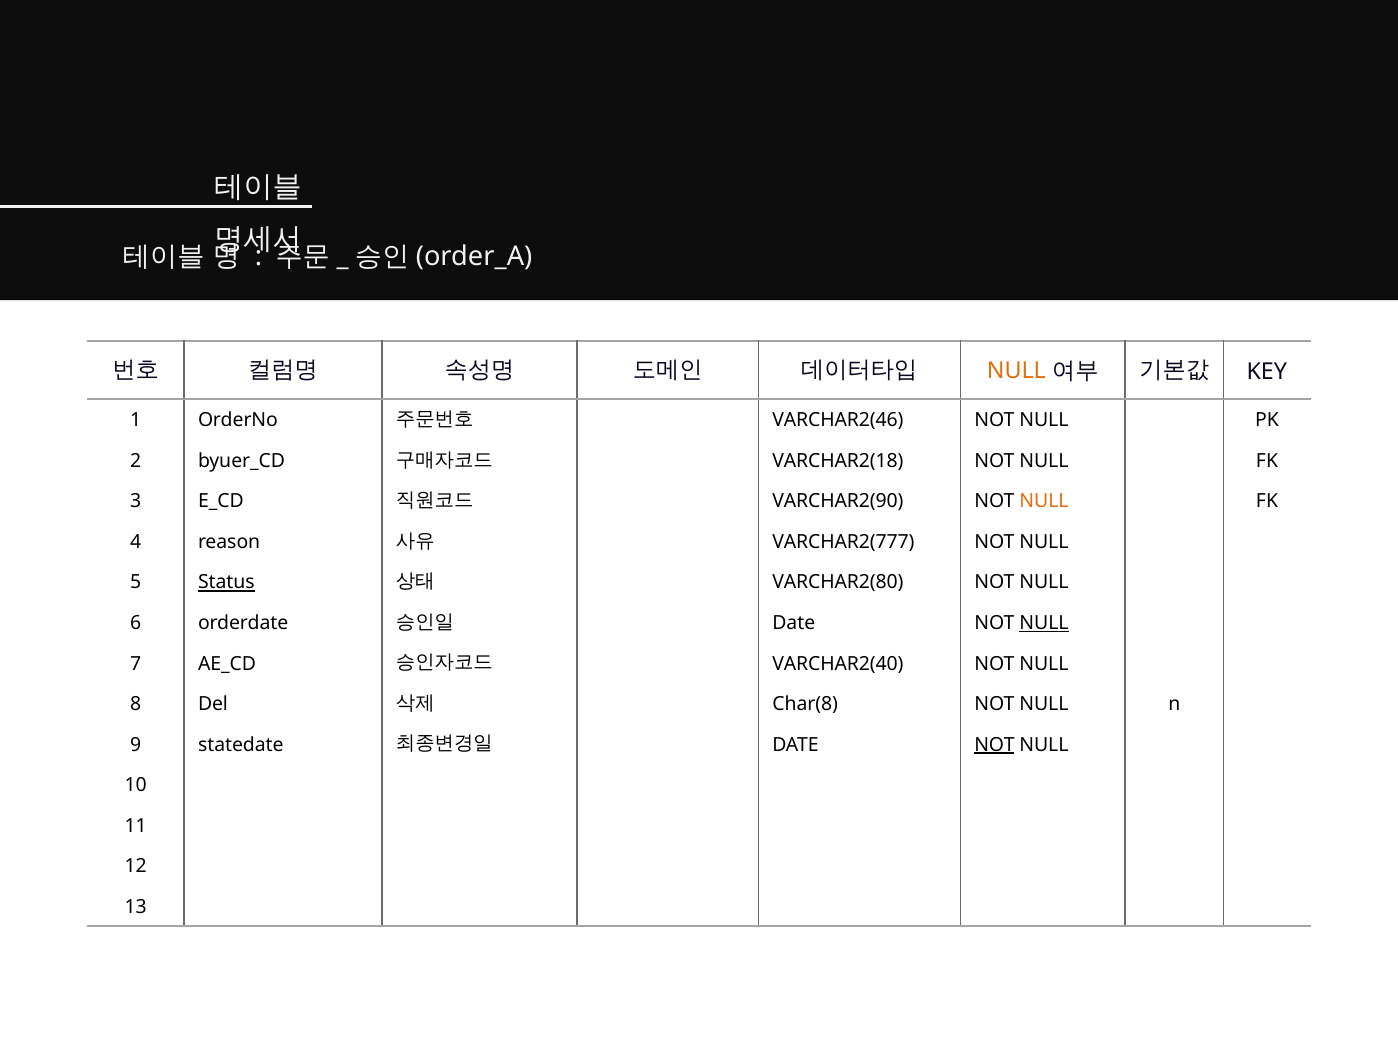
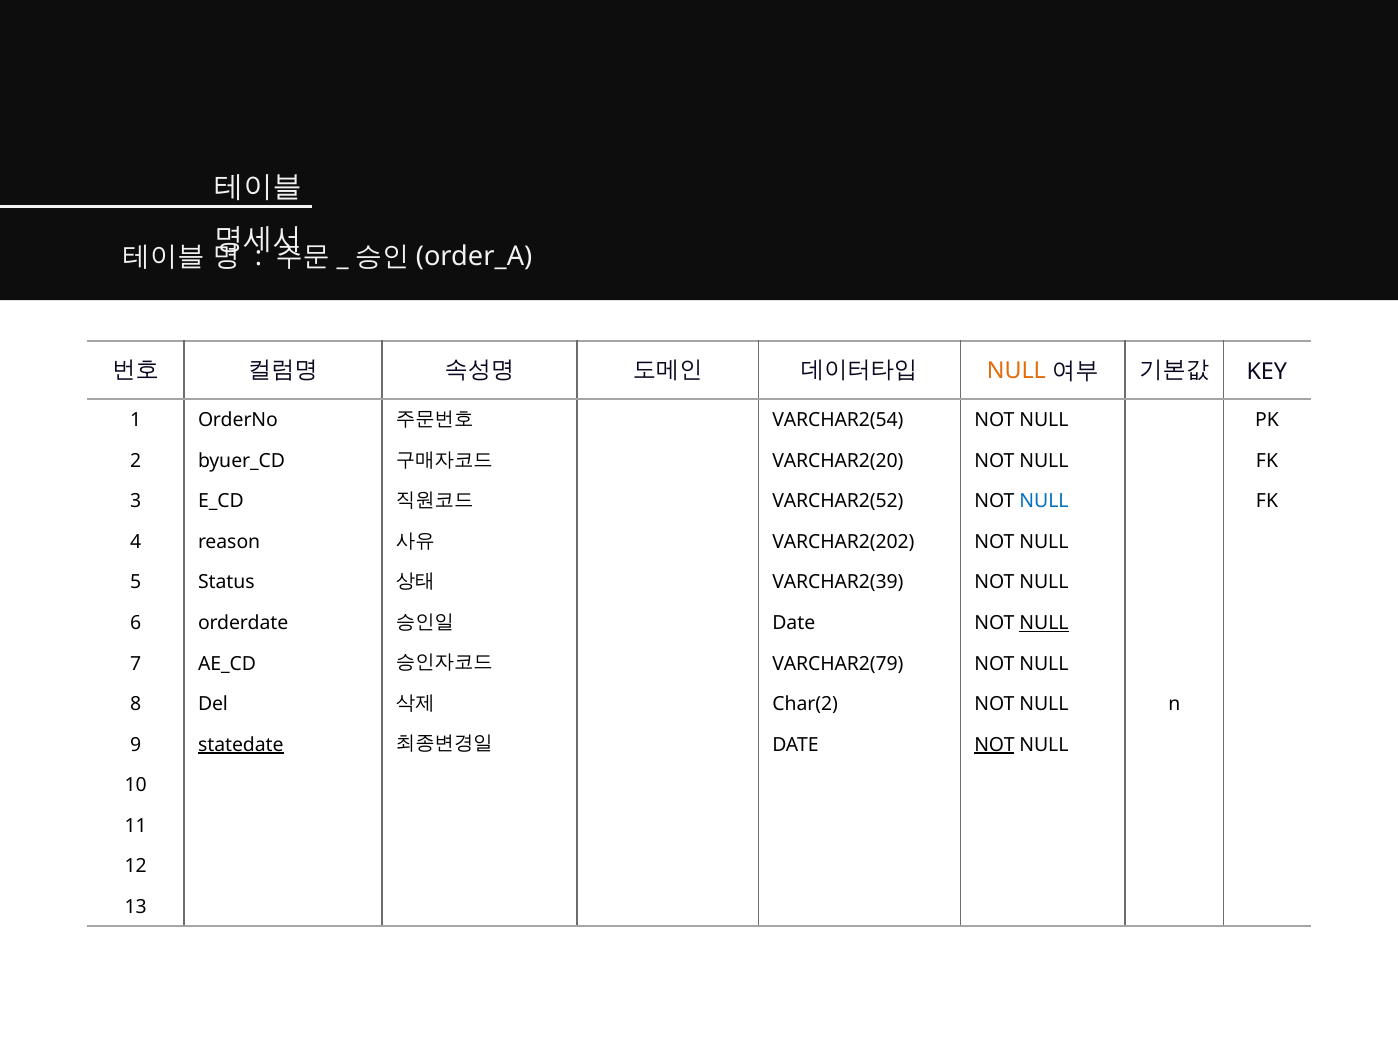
VARCHAR2(46: VARCHAR2(46 -> VARCHAR2(54
VARCHAR2(18: VARCHAR2(18 -> VARCHAR2(20
VARCHAR2(90: VARCHAR2(90 -> VARCHAR2(52
NULL at (1044, 501) colour: orange -> blue
VARCHAR2(777: VARCHAR2(777 -> VARCHAR2(202
Status underline: present -> none
VARCHAR2(80: VARCHAR2(80 -> VARCHAR2(39
VARCHAR2(40: VARCHAR2(40 -> VARCHAR2(79
Char(8: Char(8 -> Char(2
statedate underline: none -> present
